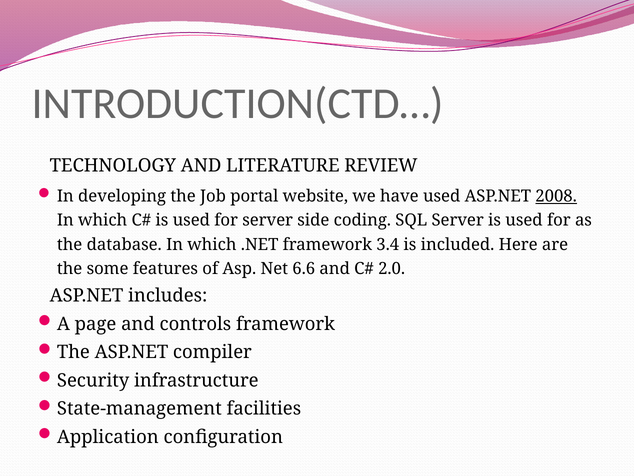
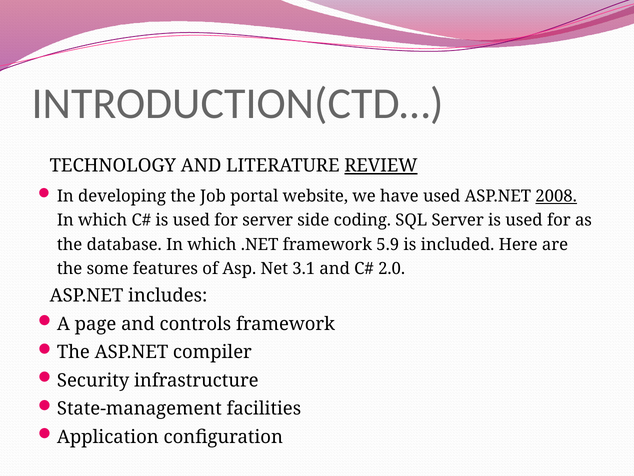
REVIEW underline: none -> present
3.4: 3.4 -> 5.9
6.6: 6.6 -> 3.1
